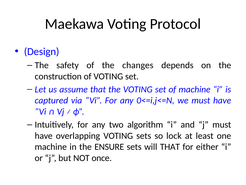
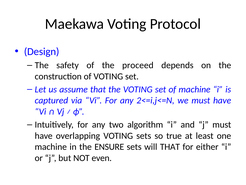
changes: changes -> proceed
0<=i,j<=N: 0<=i,j<=N -> 2<=i,j<=N
lock: lock -> true
once: once -> even
